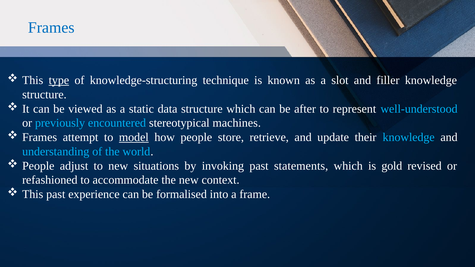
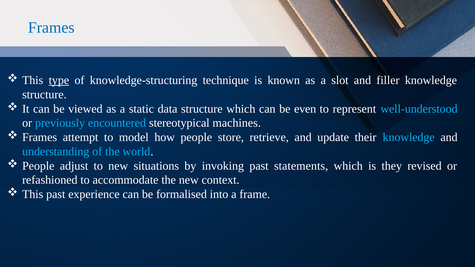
after: after -> even
model underline: present -> none
gold: gold -> they
